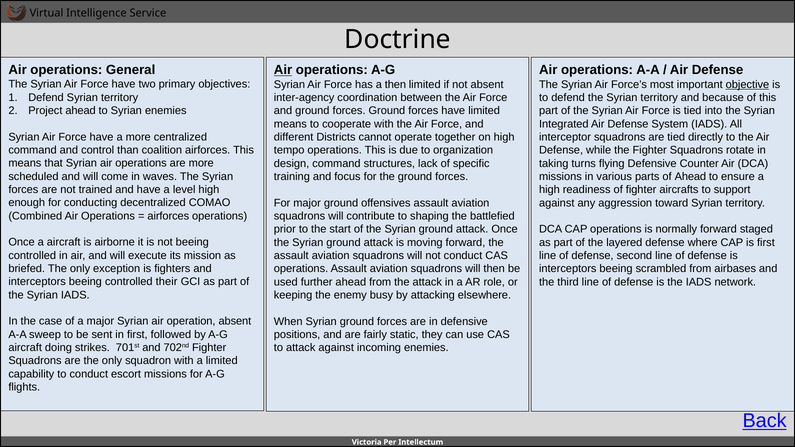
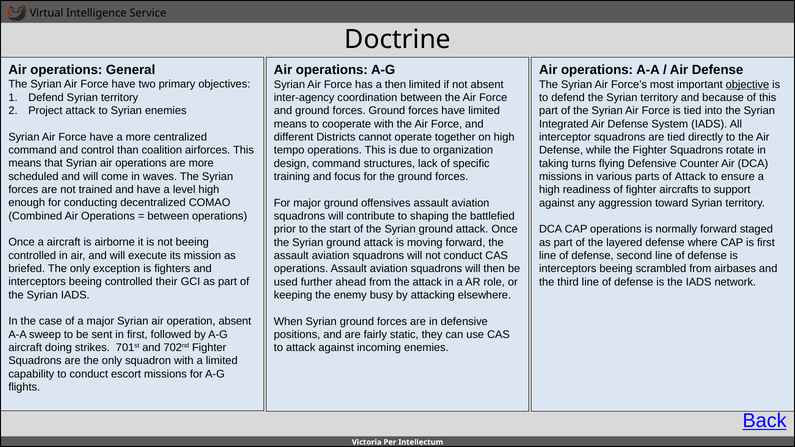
Air at (283, 70) underline: present -> none
Project ahead: ahead -> attack
of Ahead: Ahead -> Attack
airforces at (168, 216): airforces -> between
